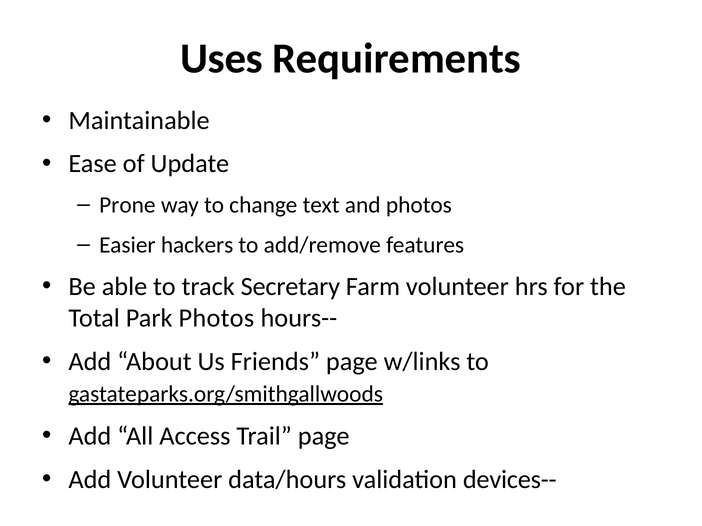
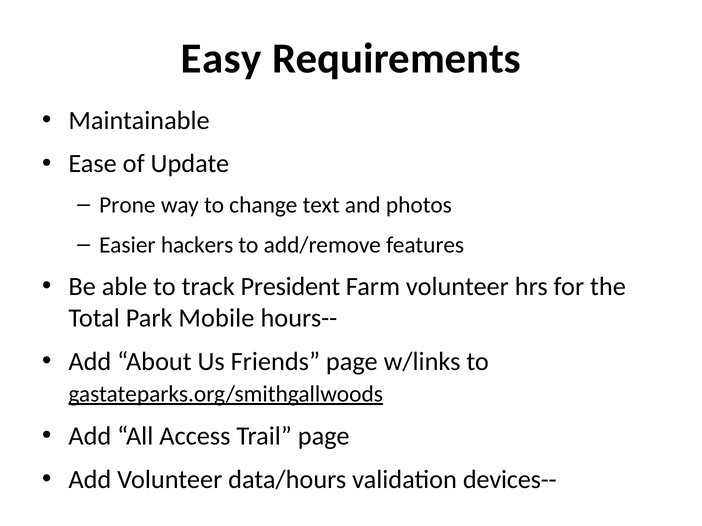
Uses: Uses -> Easy
Secretary: Secretary -> President
Park Photos: Photos -> Mobile
